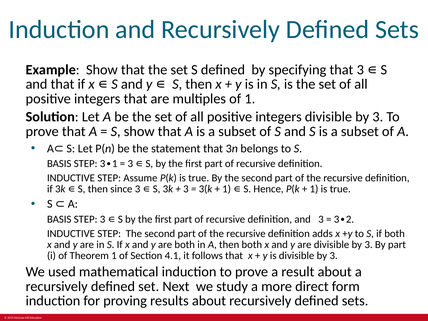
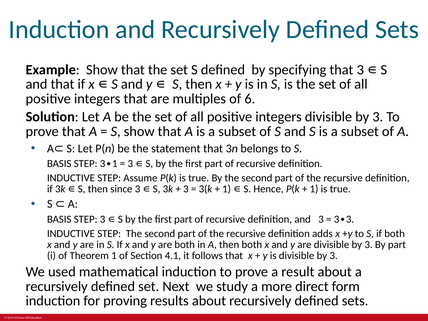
of 1: 1 -> 6
3 2: 2 -> 3
